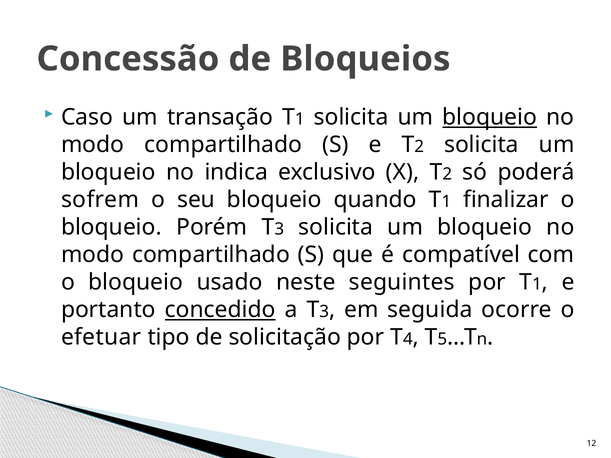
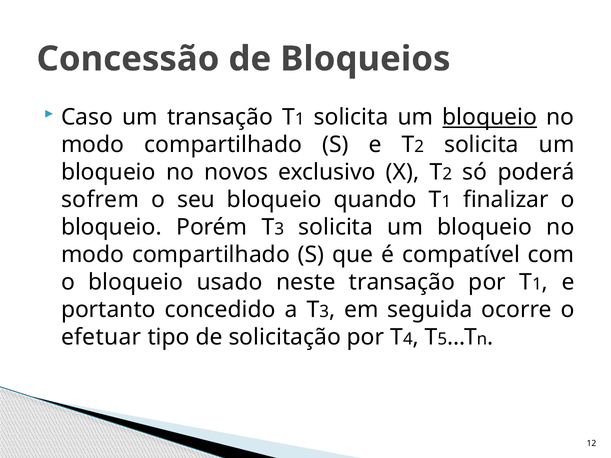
indica: indica -> novos
neste seguintes: seguintes -> transação
concedido underline: present -> none
